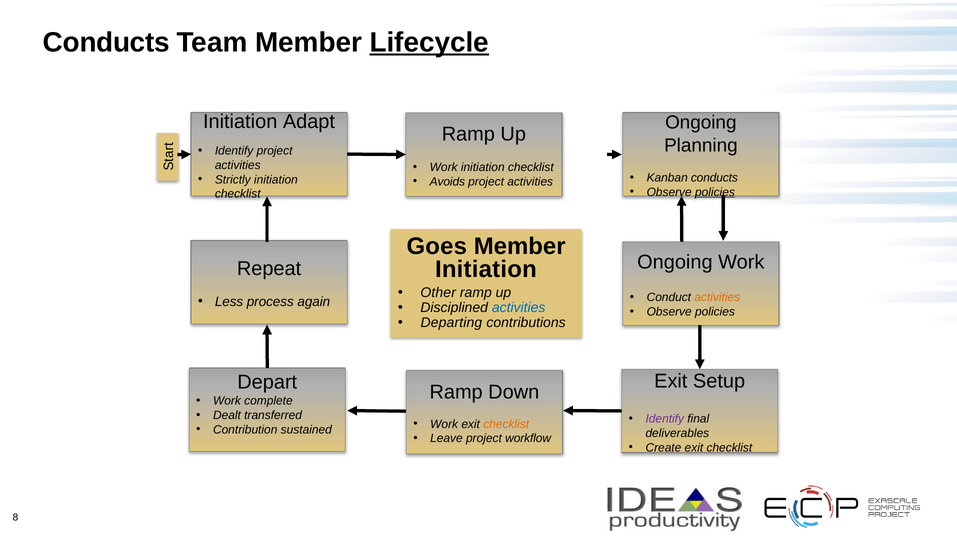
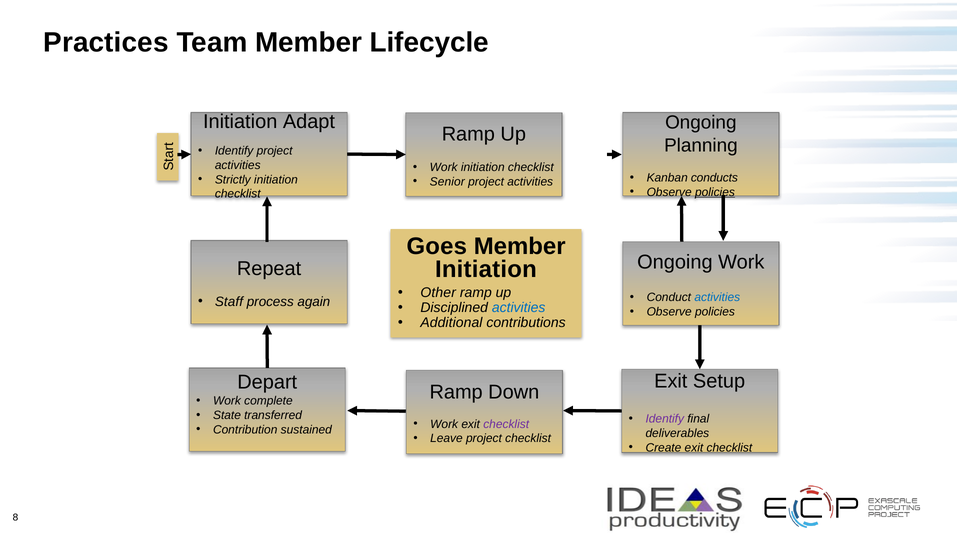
Conducts at (106, 42): Conducts -> Practices
Lifecycle underline: present -> none
Avoids: Avoids -> Senior
activities at (717, 297) colour: orange -> blue
Less: Less -> Staff
Departing: Departing -> Additional
Dealt: Dealt -> State
checklist at (506, 424) colour: orange -> purple
project workflow: workflow -> checklist
